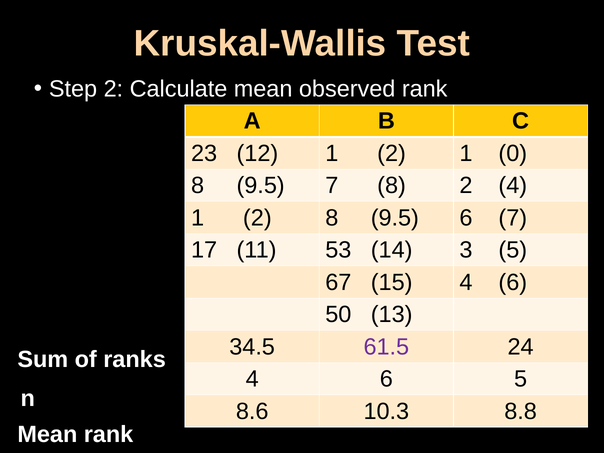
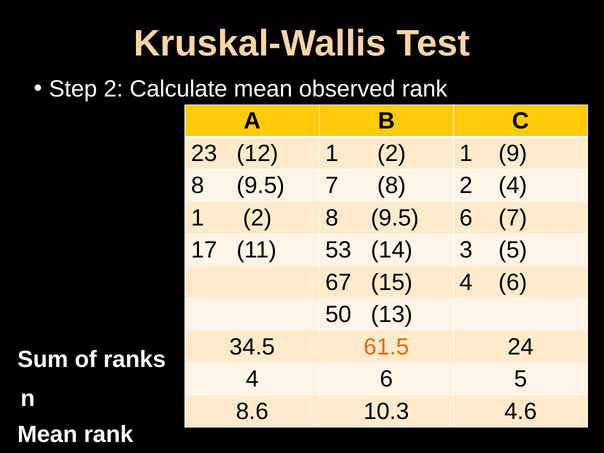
0: 0 -> 9
61.5 colour: purple -> orange
8.8: 8.8 -> 4.6
